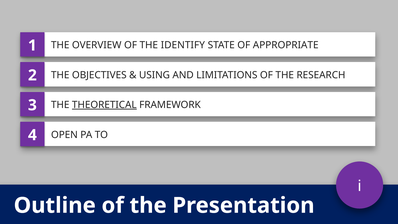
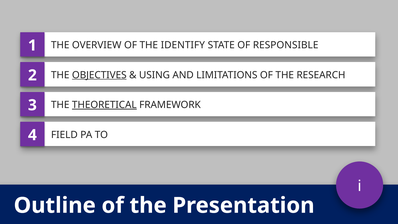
APPROPRIATE: APPROPRIATE -> RESPONSIBLE
OBJECTIVES underline: none -> present
OPEN: OPEN -> FIELD
